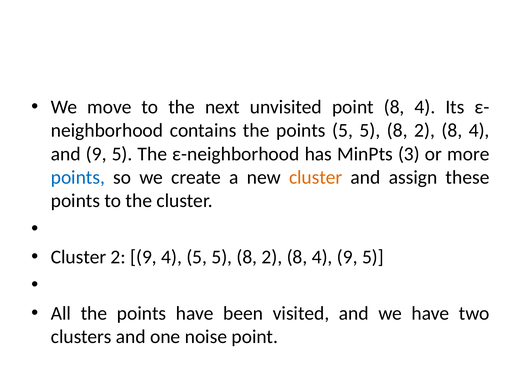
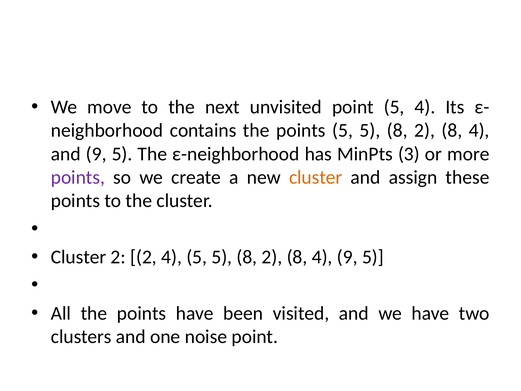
point 8: 8 -> 5
points at (78, 177) colour: blue -> purple
2 9: 9 -> 2
